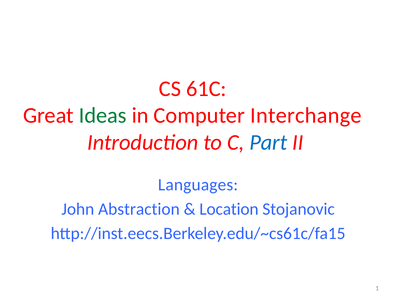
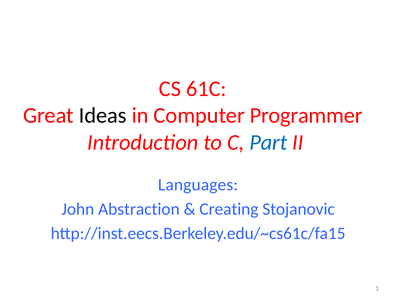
Ideas colour: green -> black
Interchange: Interchange -> Programmer
Location: Location -> Creating
